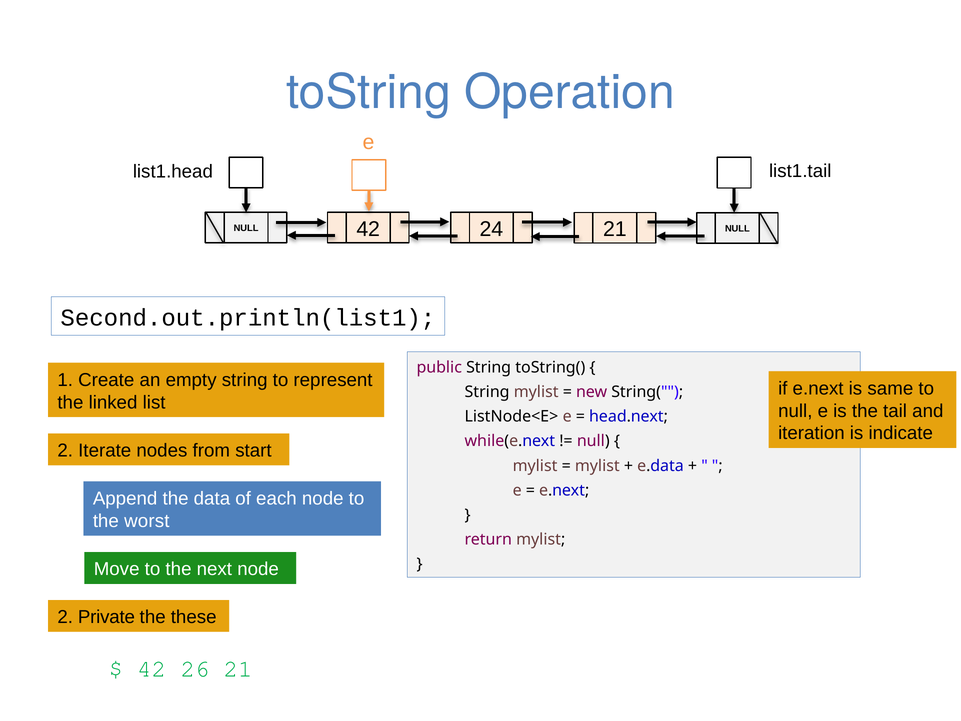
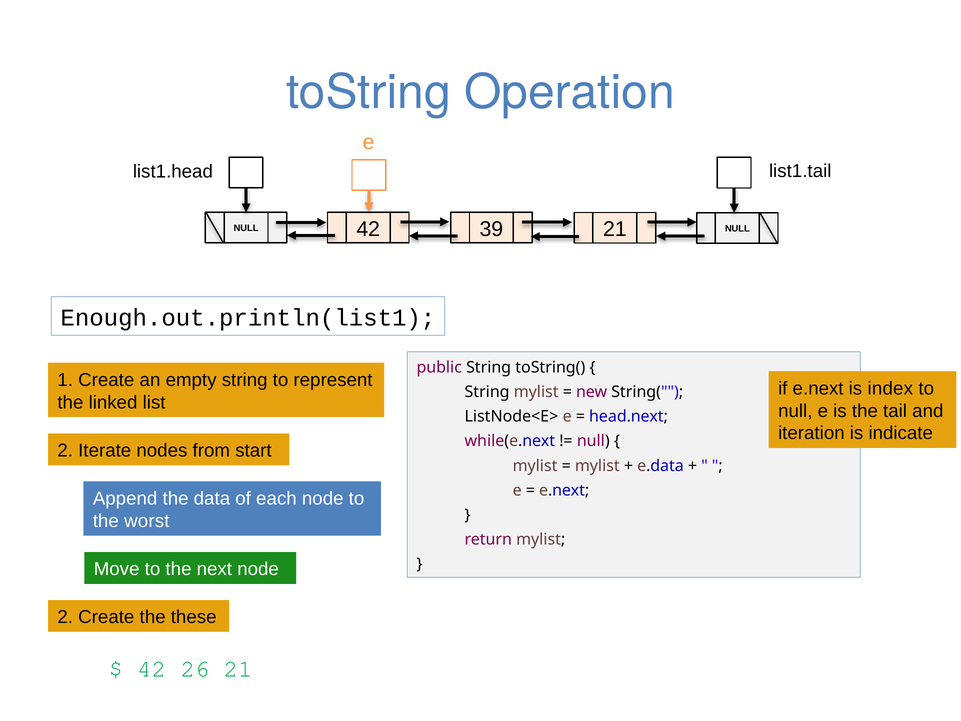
24: 24 -> 39
Second.out.println(list1: Second.out.println(list1 -> Enough.out.println(list1
same: same -> index
2 Private: Private -> Create
